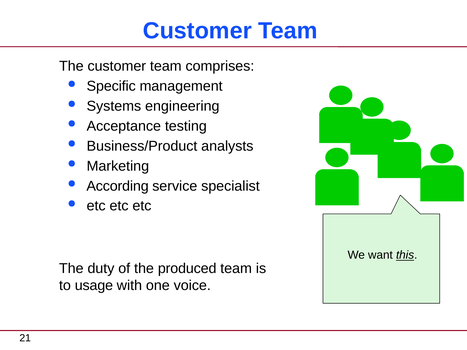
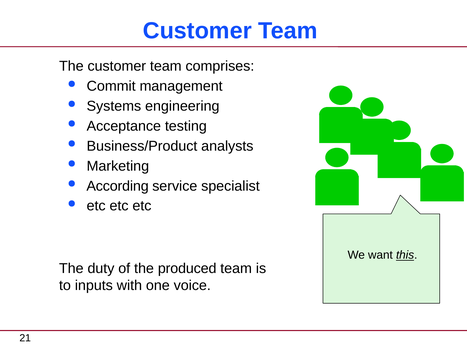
Specific: Specific -> Commit
usage: usage -> inputs
